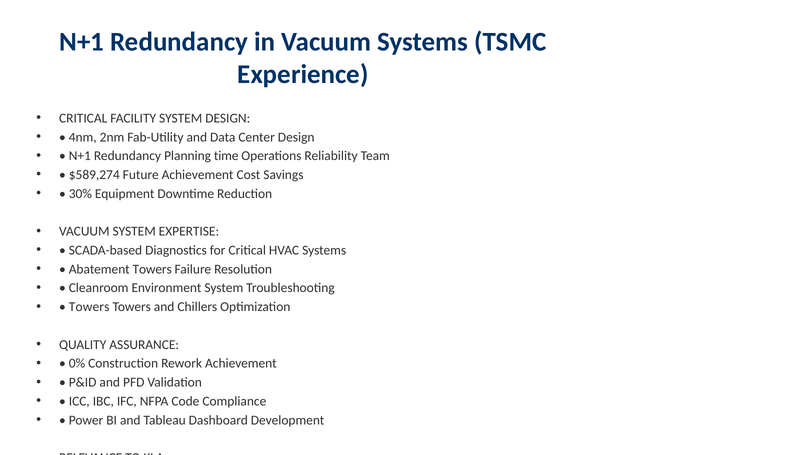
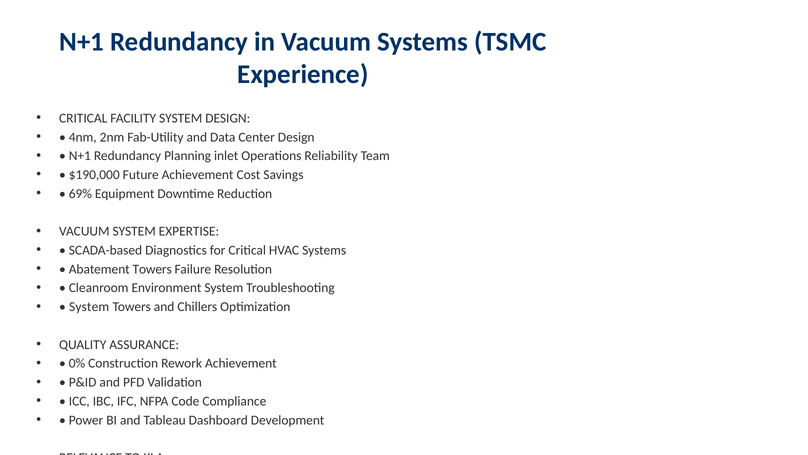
time: time -> inlet
$589,274: $589,274 -> $190,000
30%: 30% -> 69%
Towers at (89, 307): Towers -> System
